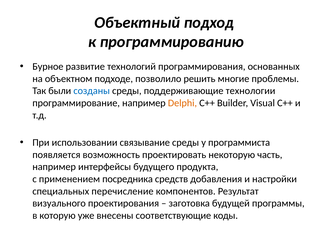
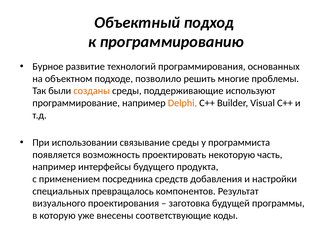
созданы colour: blue -> orange
технологии: технологии -> используют
перечисление: перечисление -> превращалось
